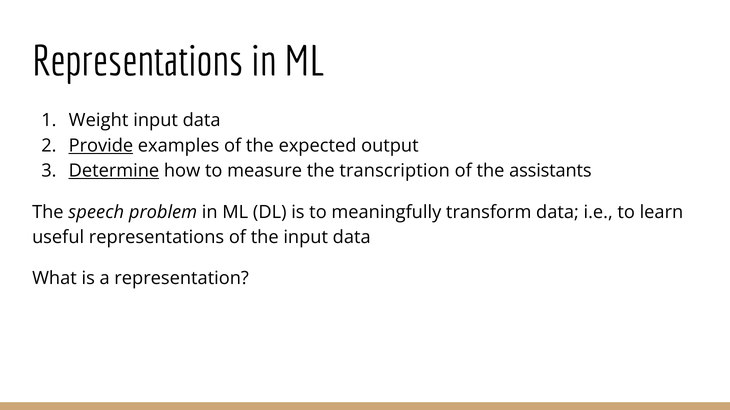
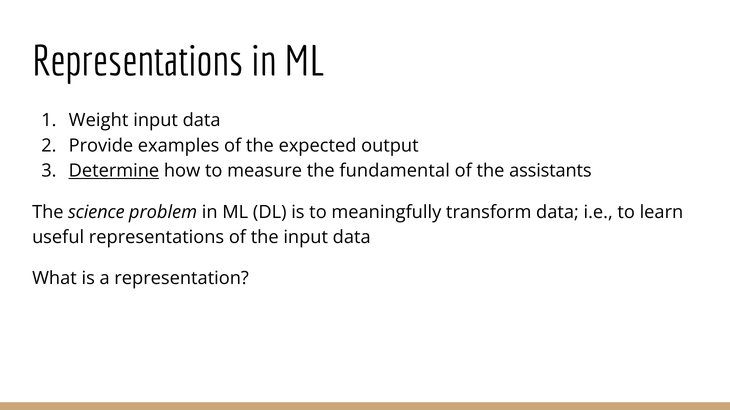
Provide underline: present -> none
transcription: transcription -> fundamental
speech: speech -> science
